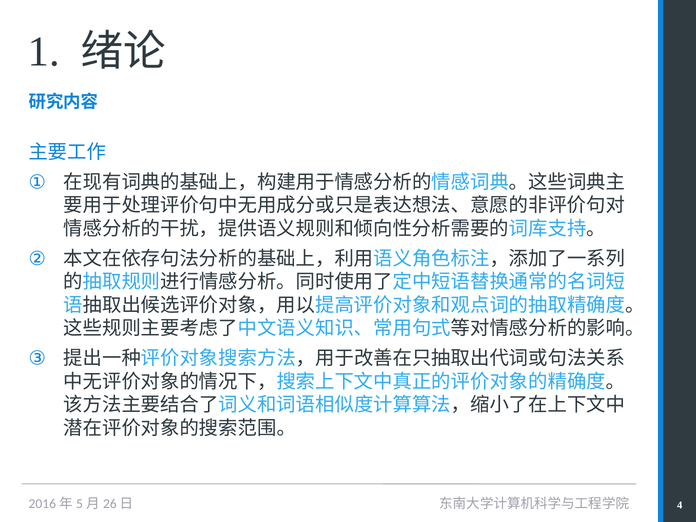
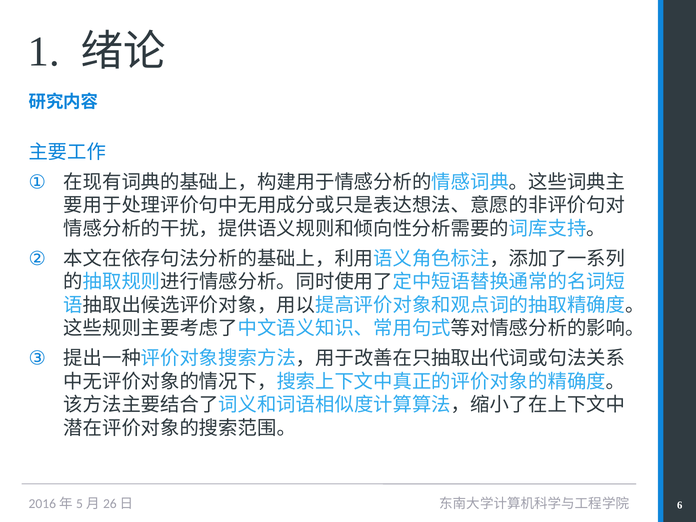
4: 4 -> 6
